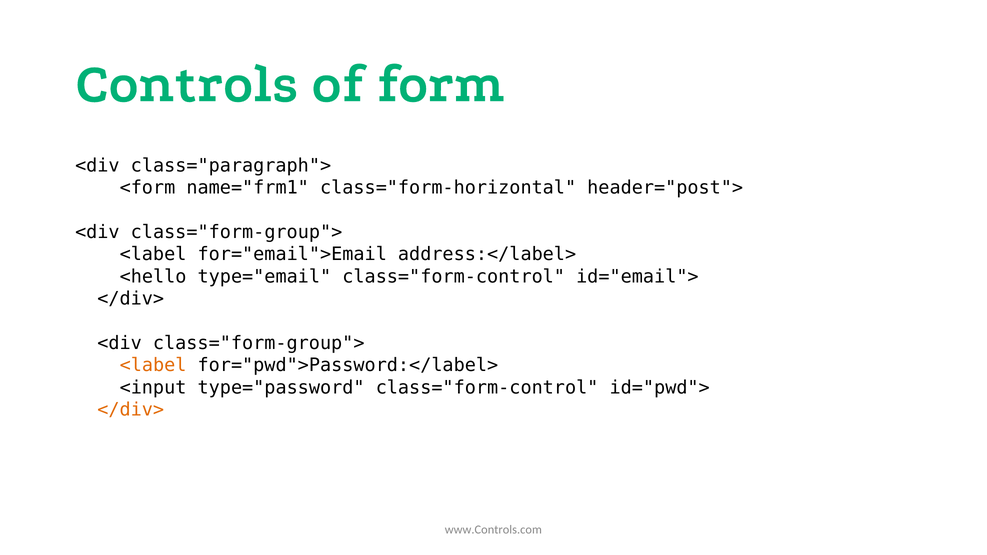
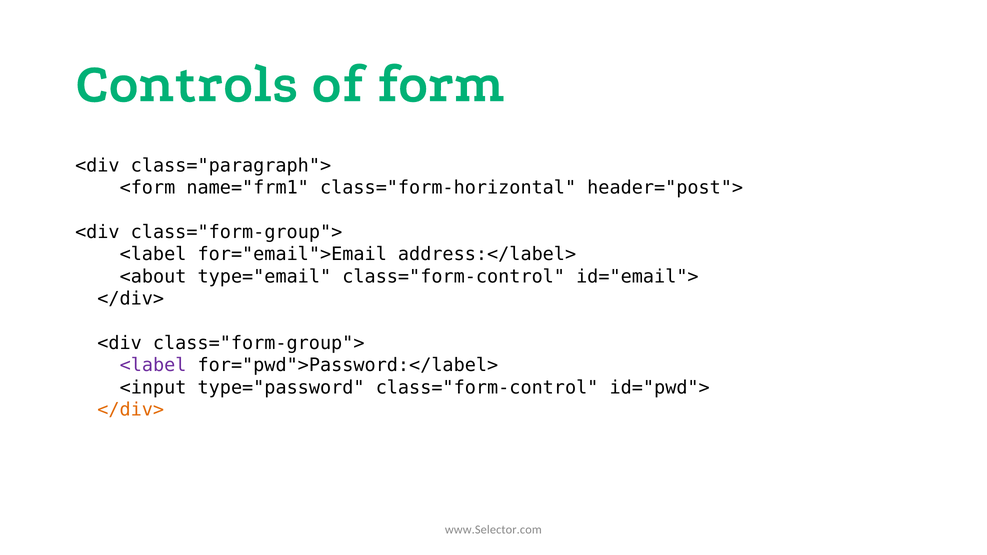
<hello: <hello -> <about
<label at (153, 365) colour: orange -> purple
www.Controls.com: www.Controls.com -> www.Selector.com
